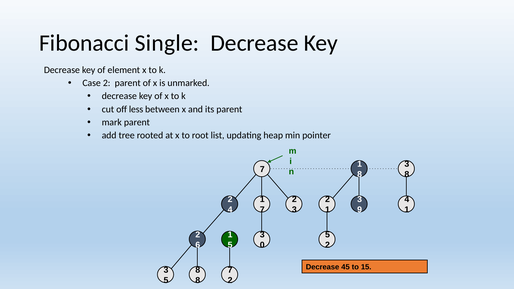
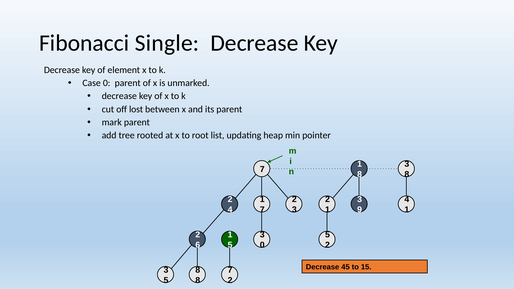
Case 2: 2 -> 0
less: less -> lost
